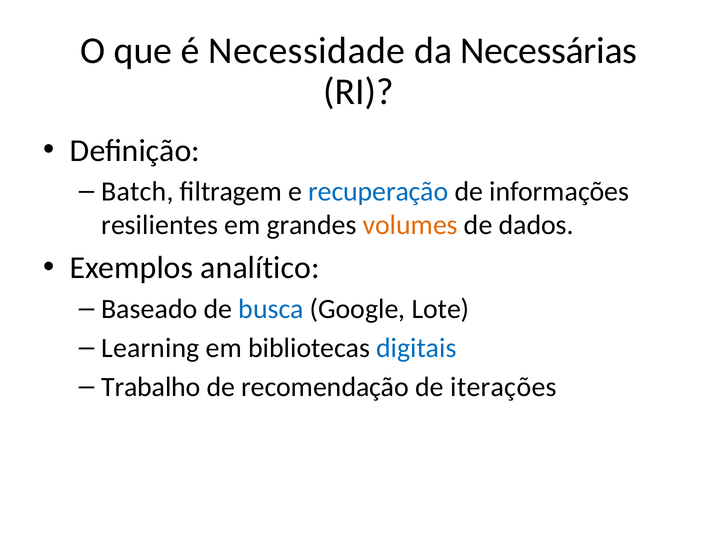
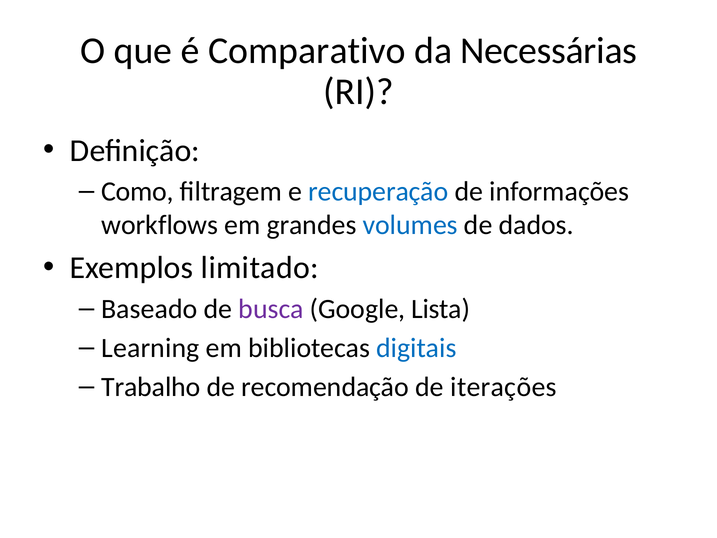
Necessidade: Necessidade -> Comparativo
Batch: Batch -> Como
resilientes: resilientes -> workflows
volumes colour: orange -> blue
analítico: analítico -> limitado
busca colour: blue -> purple
Lote: Lote -> Lista
